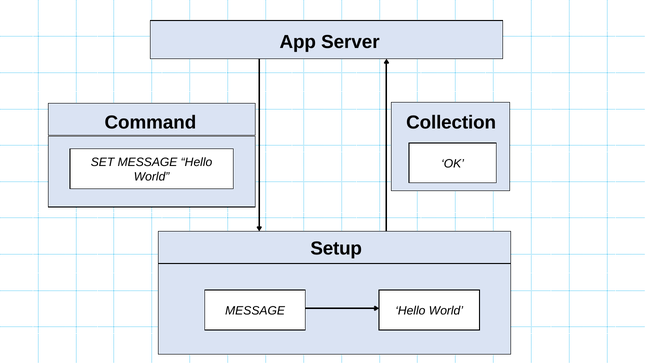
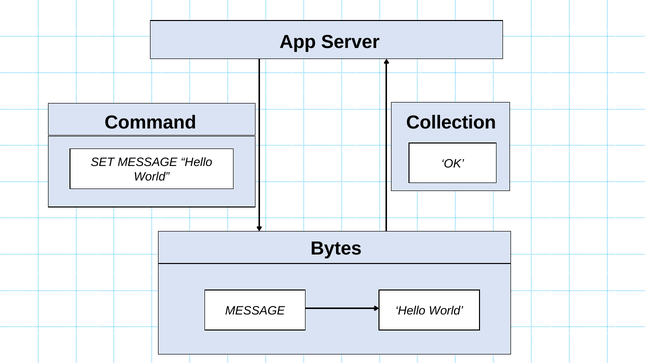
Setup: Setup -> Bytes
